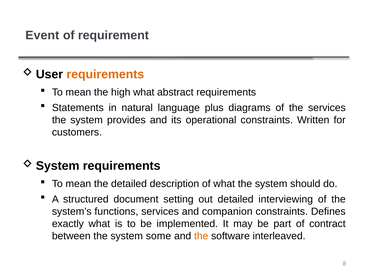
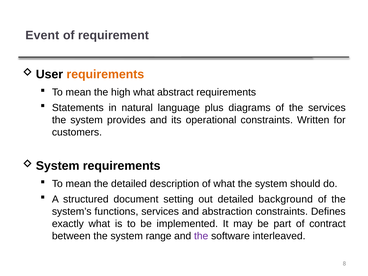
interviewing: interviewing -> background
companion: companion -> abstraction
some: some -> range
the at (201, 236) colour: orange -> purple
